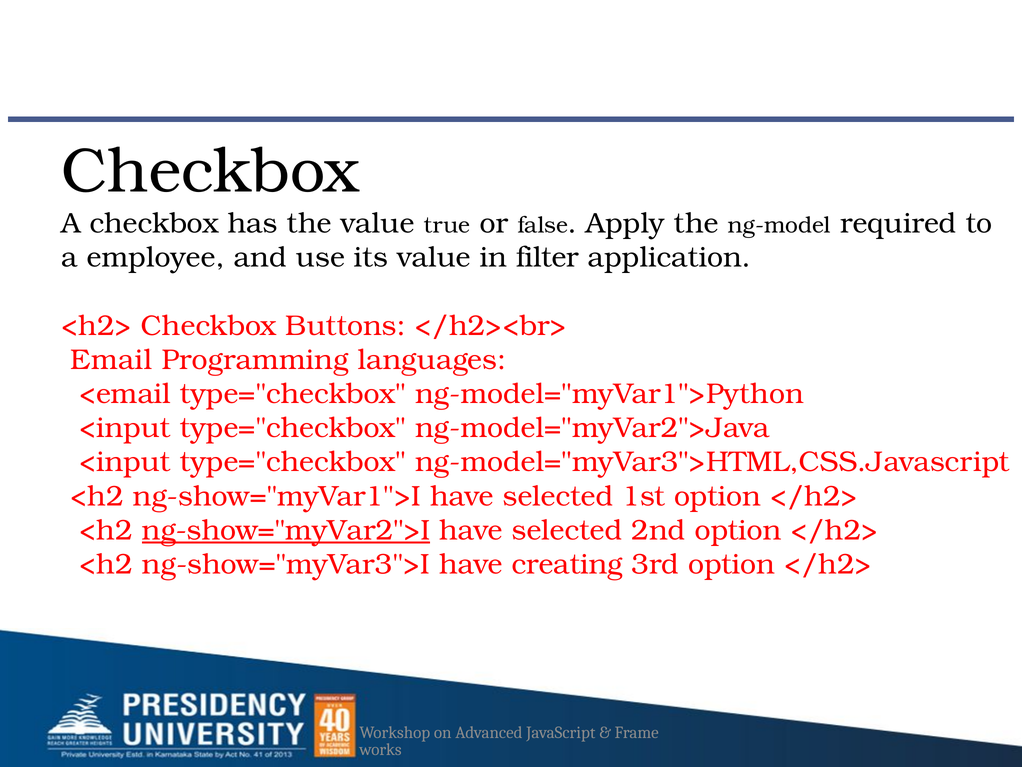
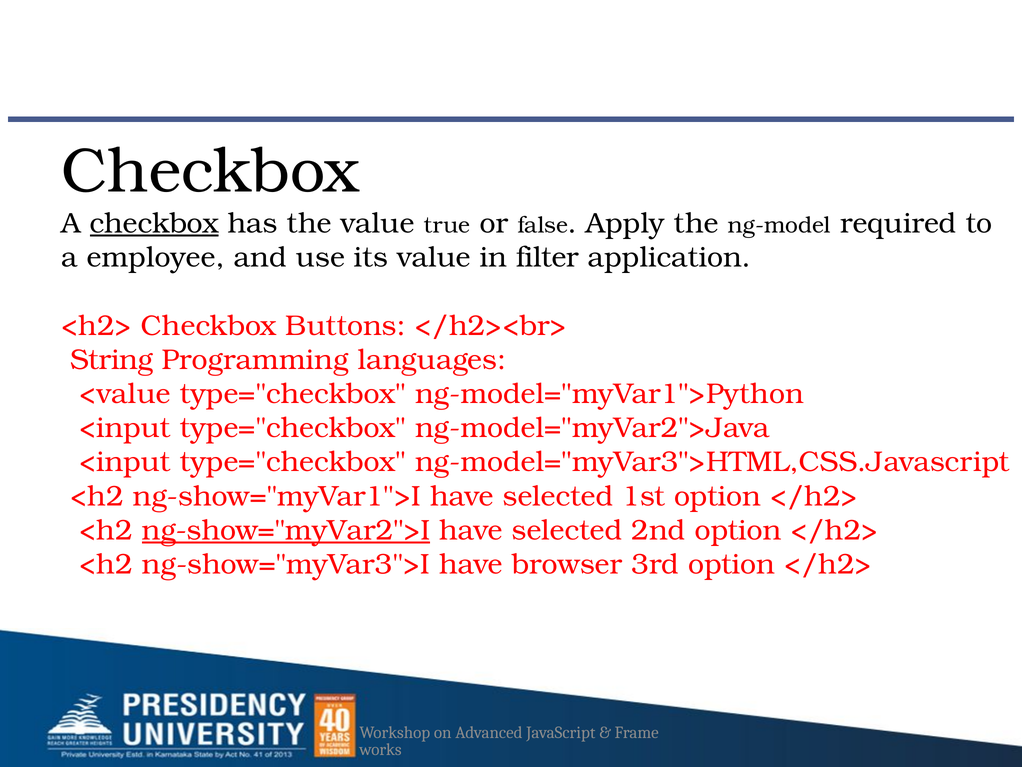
checkbox at (154, 223) underline: none -> present
Email: Email -> String
<email: <email -> <value
creating: creating -> browser
